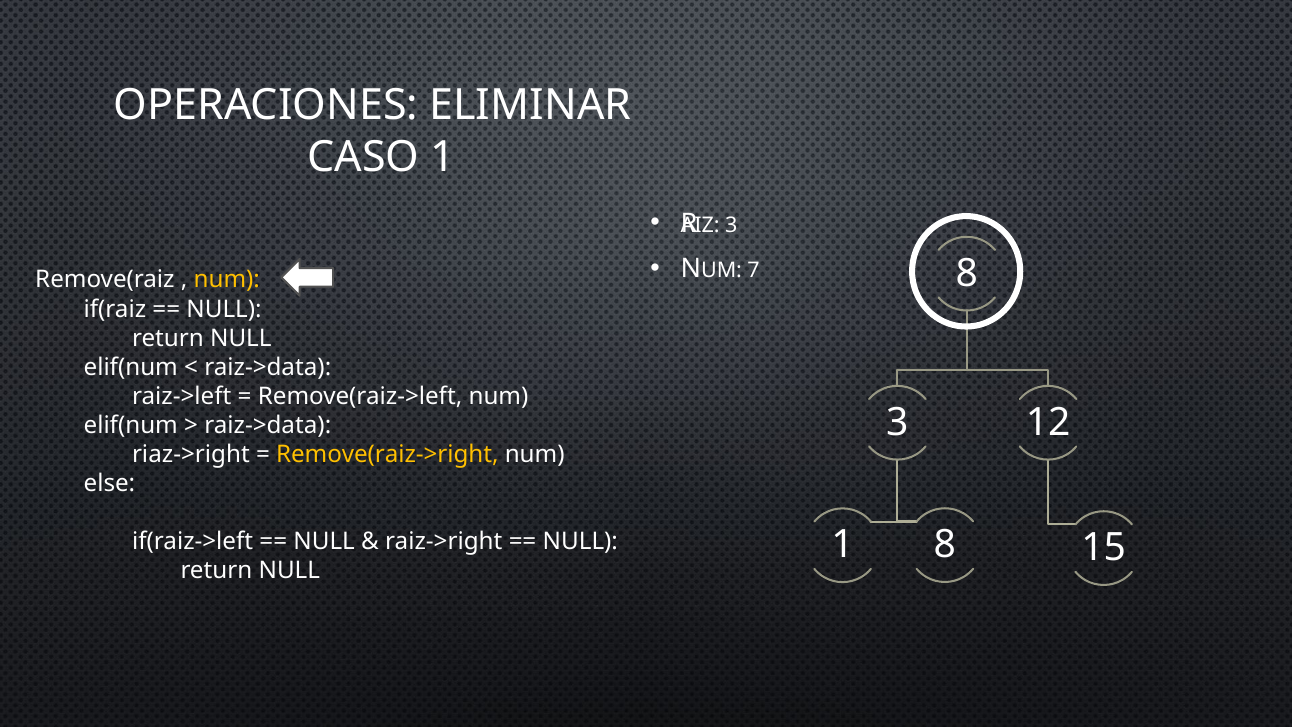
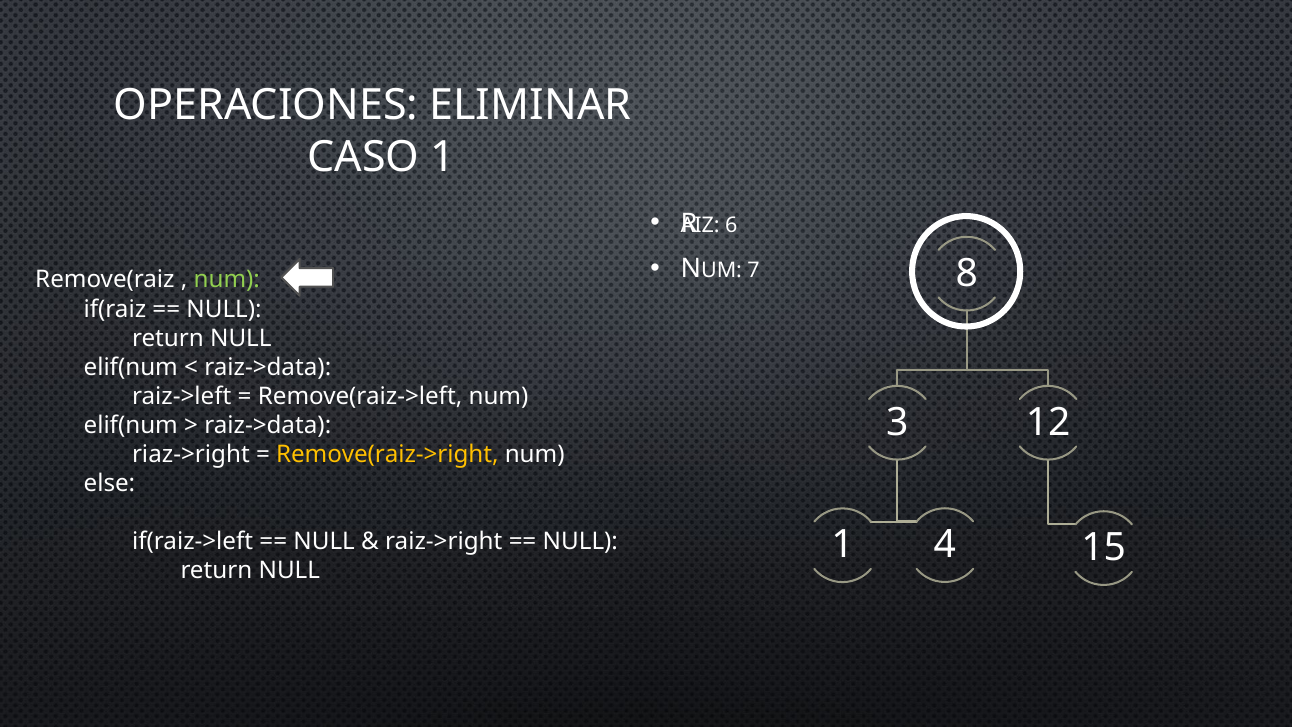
3 at (731, 225): 3 -> 6
num at (227, 280) colour: yellow -> light green
1 8: 8 -> 4
